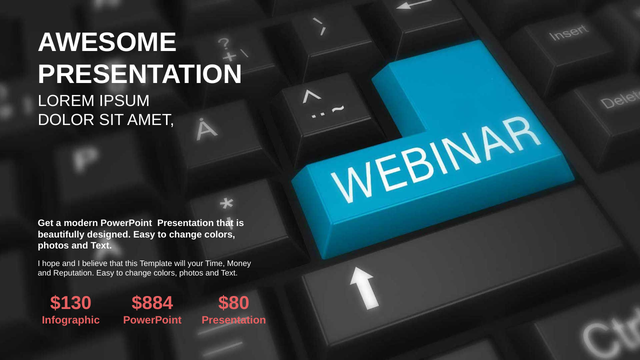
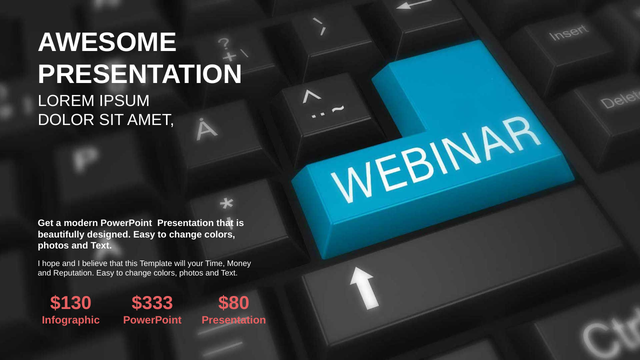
$884: $884 -> $333
